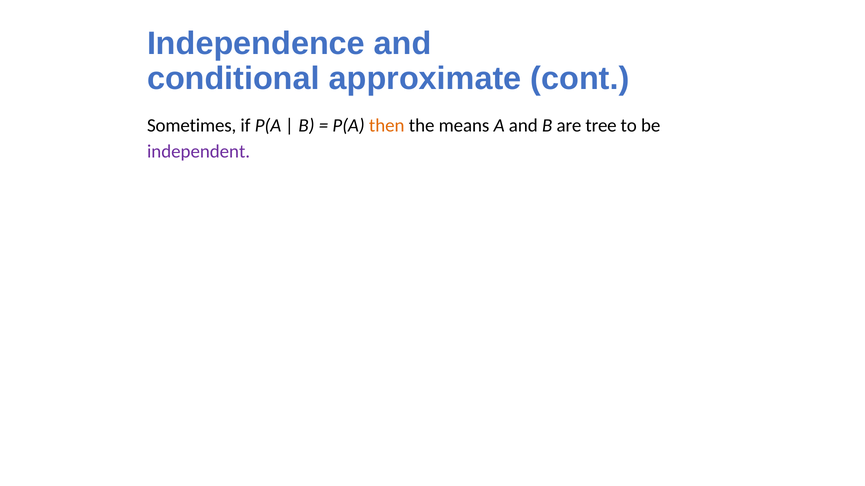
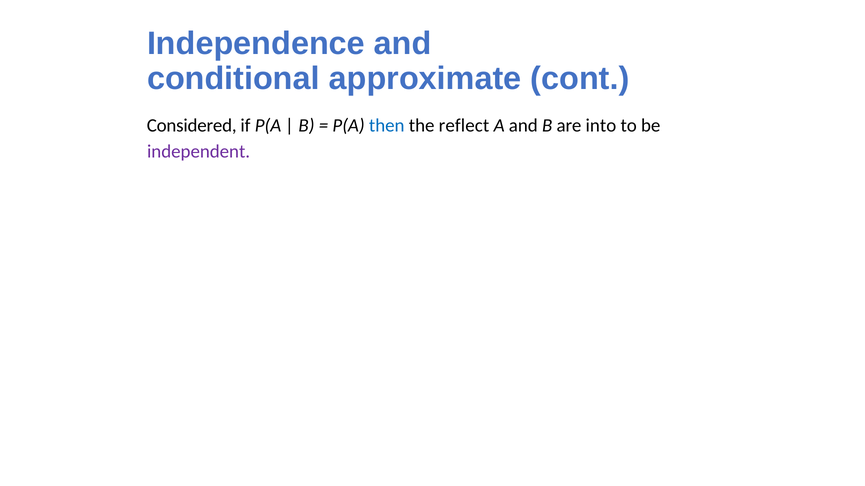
Sometimes: Sometimes -> Considered
then colour: orange -> blue
means: means -> reflect
tree: tree -> into
